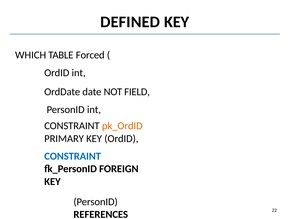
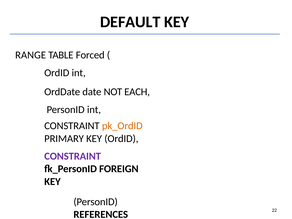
DEFINED: DEFINED -> DEFAULT
WHICH: WHICH -> RANGE
FIELD: FIELD -> EACH
CONSTRAINT at (73, 156) colour: blue -> purple
